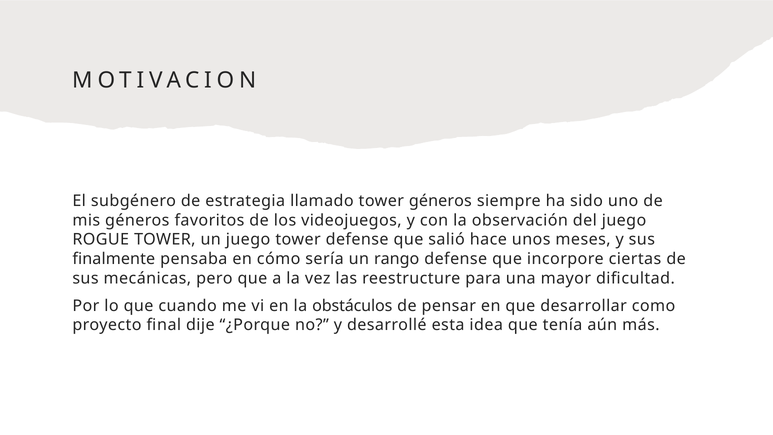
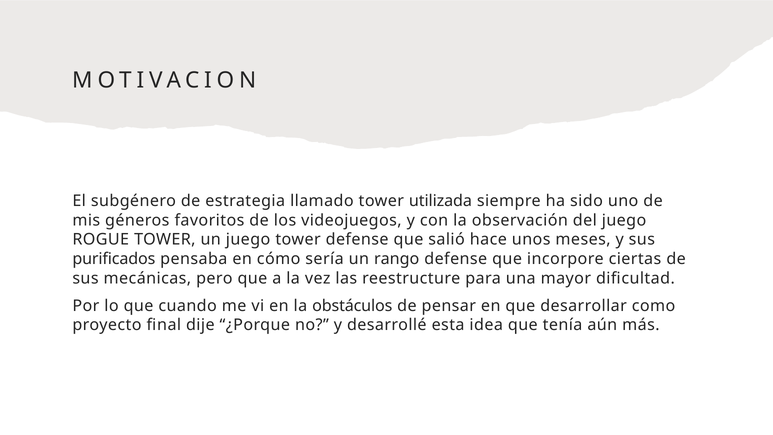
tower géneros: géneros -> utilizada
finalmente: finalmente -> purificados
